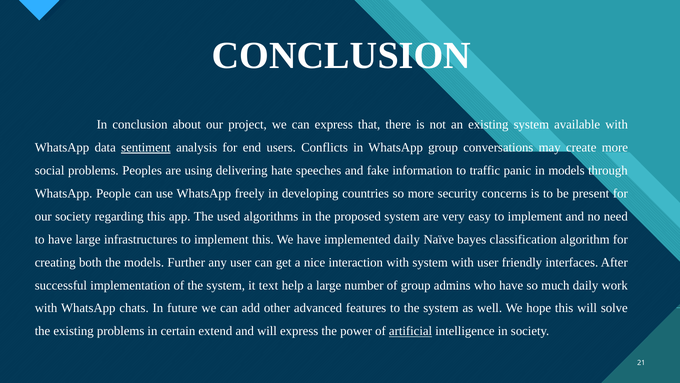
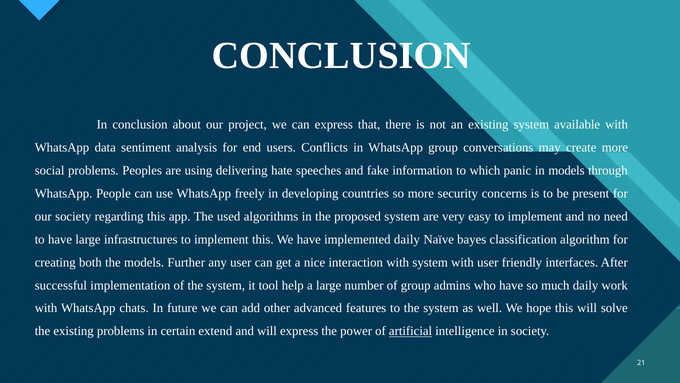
sentiment underline: present -> none
traffic: traffic -> which
text: text -> tool
